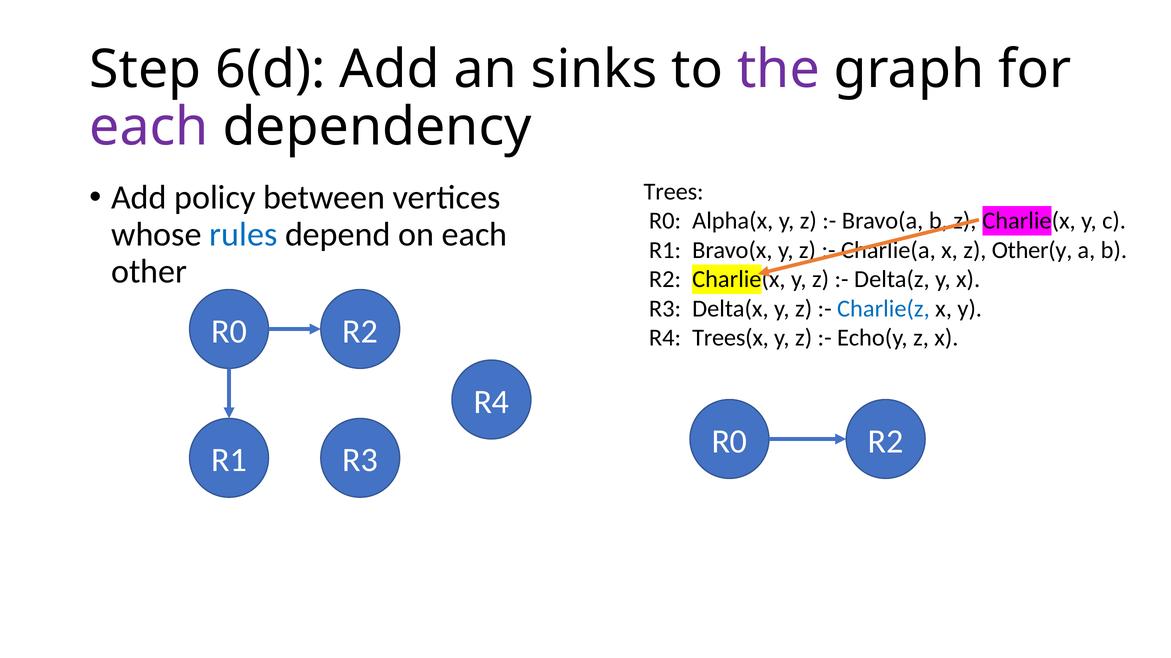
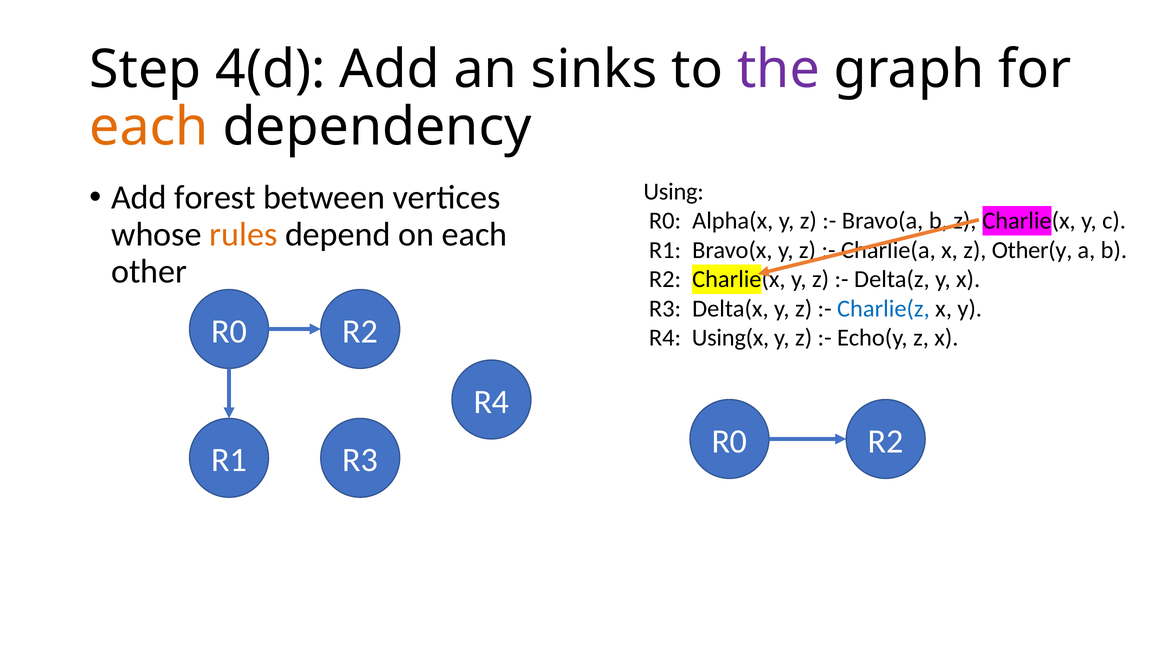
6(d: 6(d -> 4(d
each at (149, 127) colour: purple -> orange
policy: policy -> forest
Trees: Trees -> Using
rules colour: blue -> orange
Trees(x: Trees(x -> Using(x
